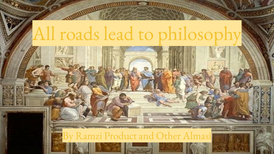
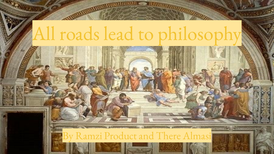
Other: Other -> There
